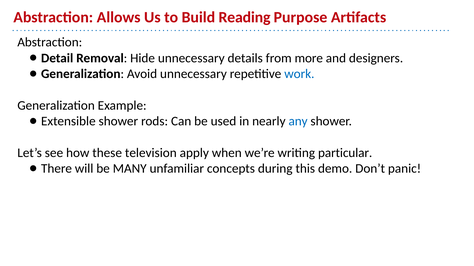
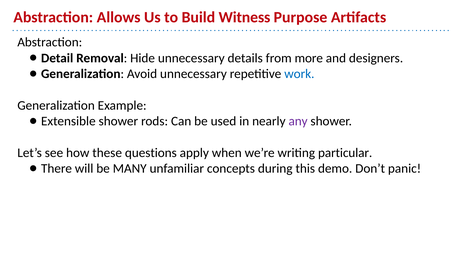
Reading: Reading -> Witness
any colour: blue -> purple
television: television -> questions
